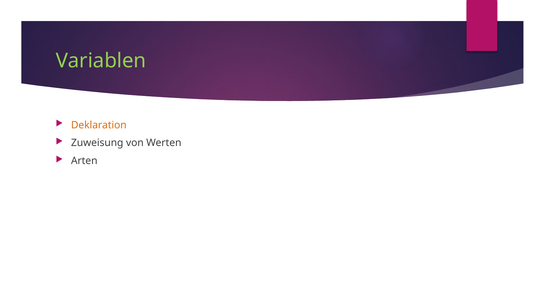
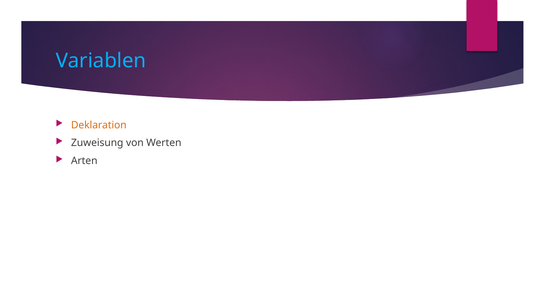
Variablen colour: light green -> light blue
